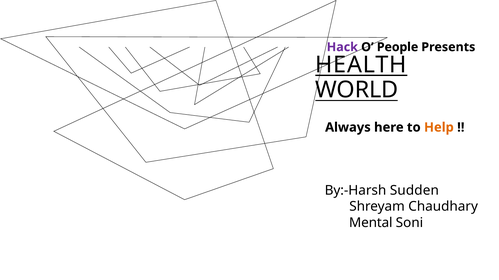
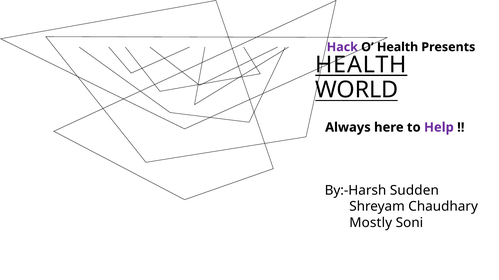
O People: People -> Health
Help colour: orange -> purple
Mental: Mental -> Mostly
